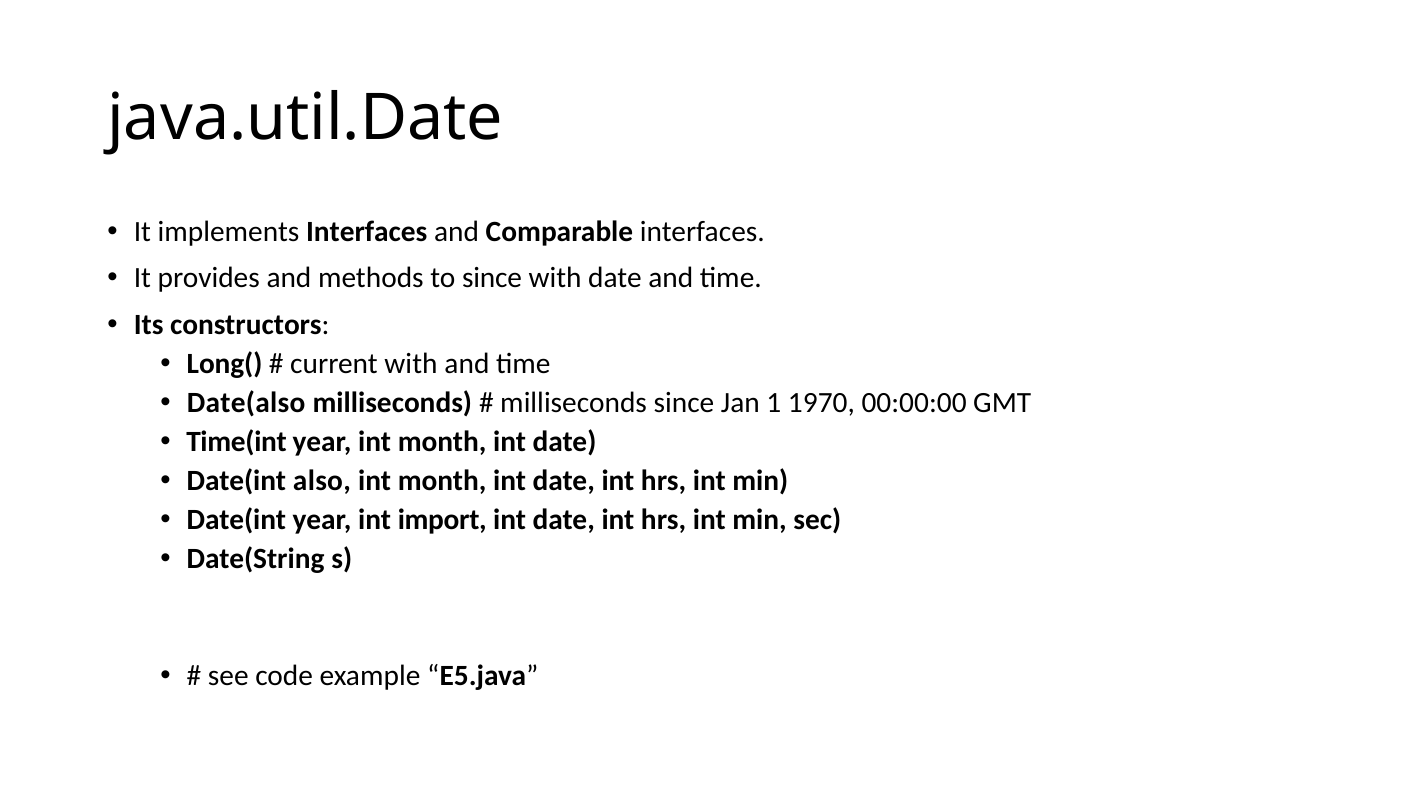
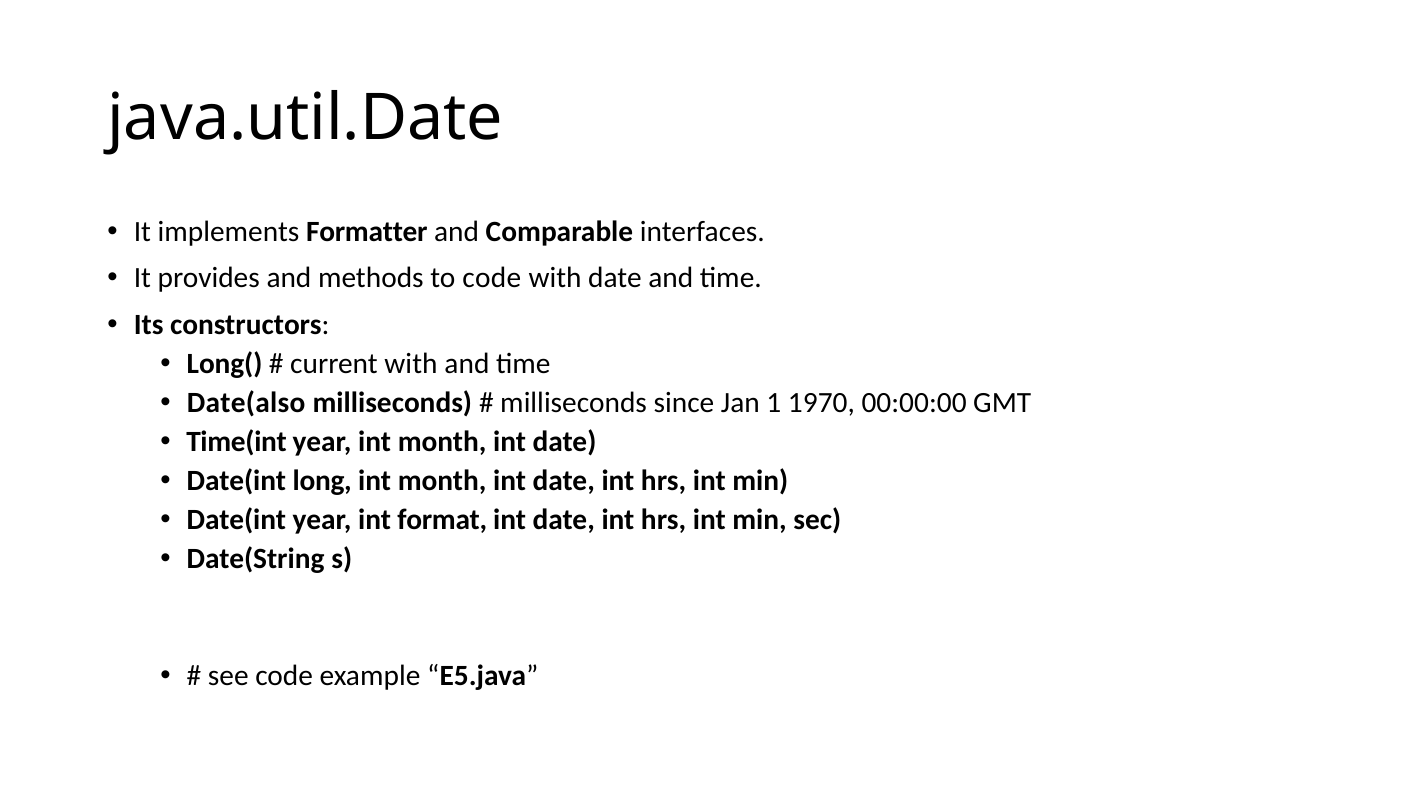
implements Interfaces: Interfaces -> Formatter
to since: since -> code
also: also -> long
import: import -> format
